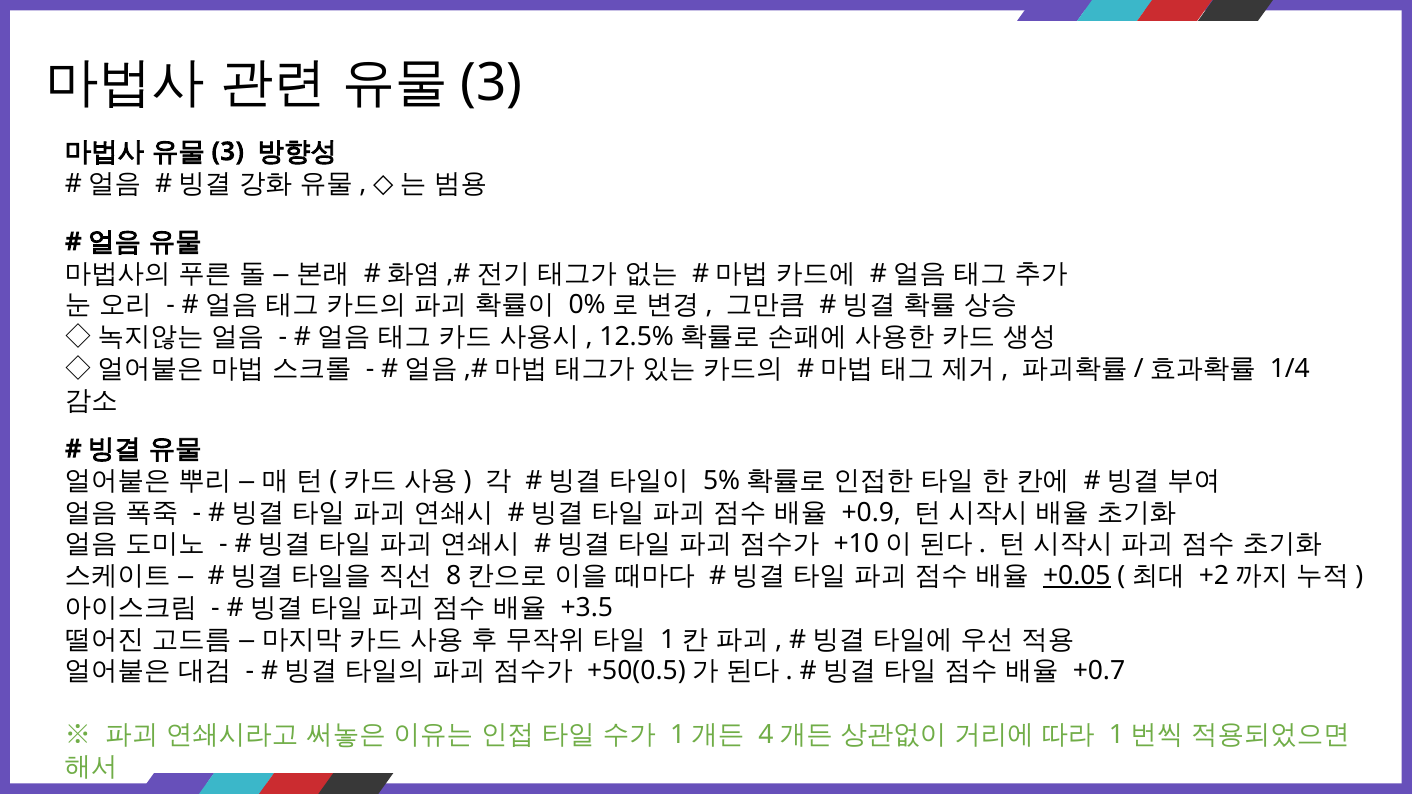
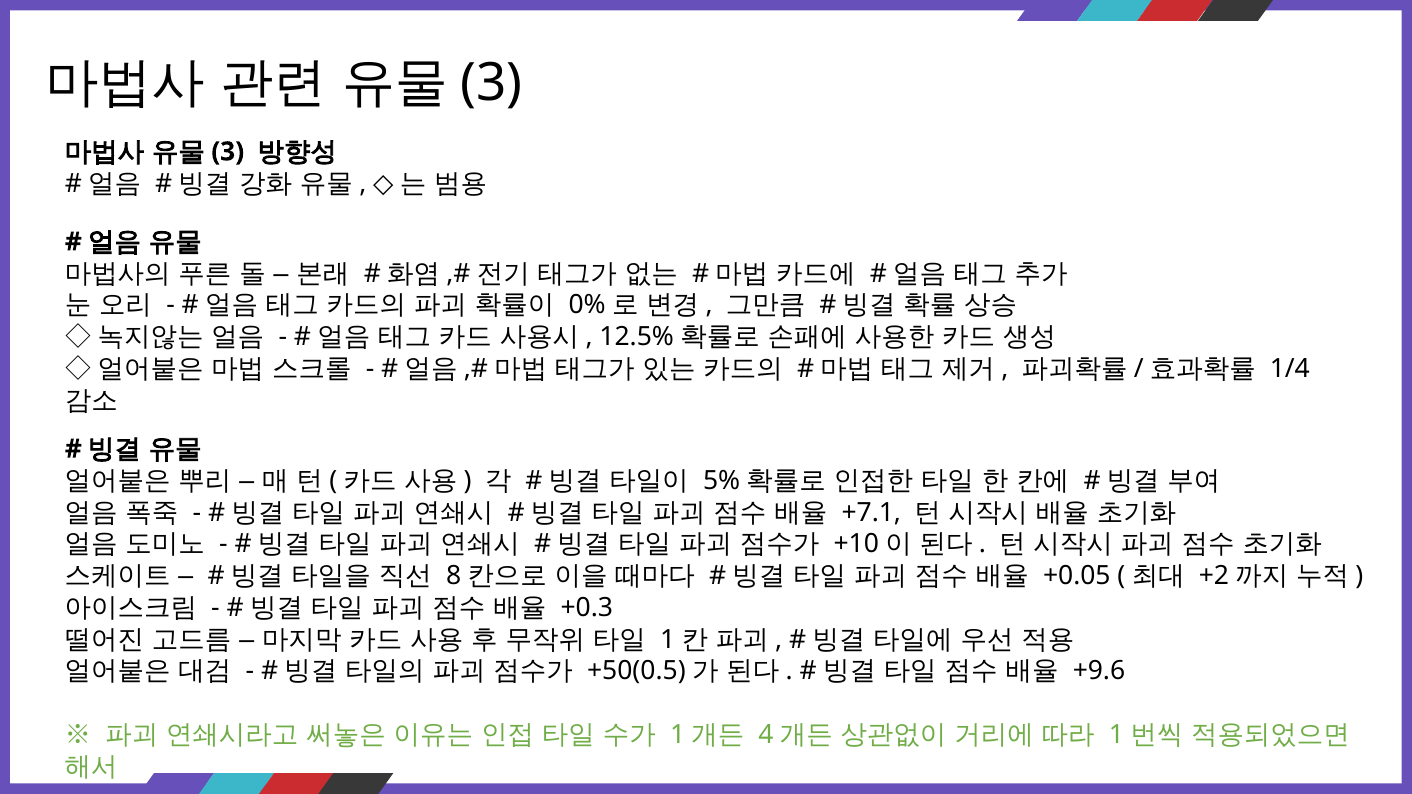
+0.9: +0.9 -> +7.1
+0.05 underline: present -> none
+3.5: +3.5 -> +0.3
+0.7: +0.7 -> +9.6
